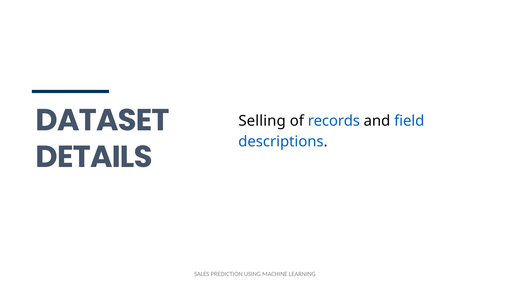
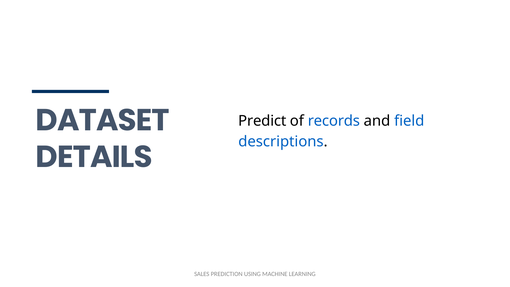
Selling: Selling -> Predict
